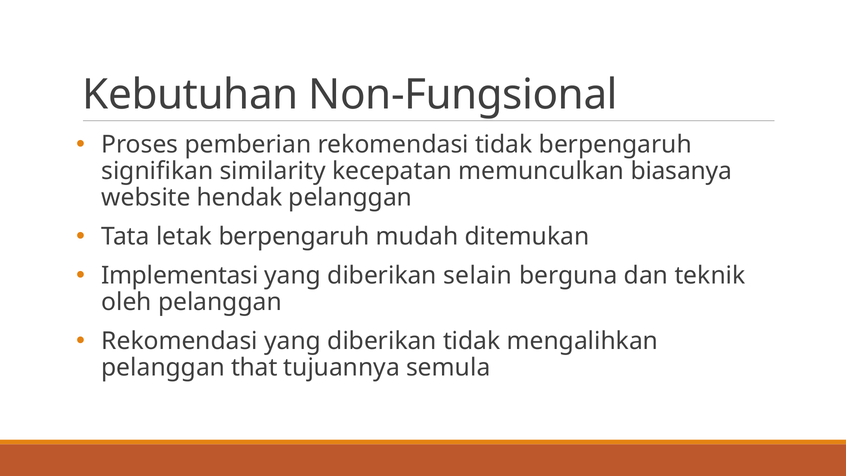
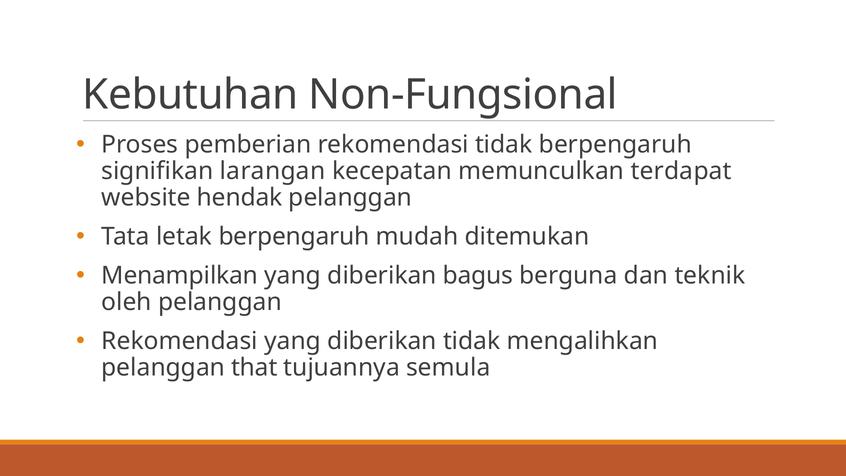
similarity: similarity -> larangan
biasanya: biasanya -> terdapat
Implementasi: Implementasi -> Menampilkan
selain: selain -> bagus
